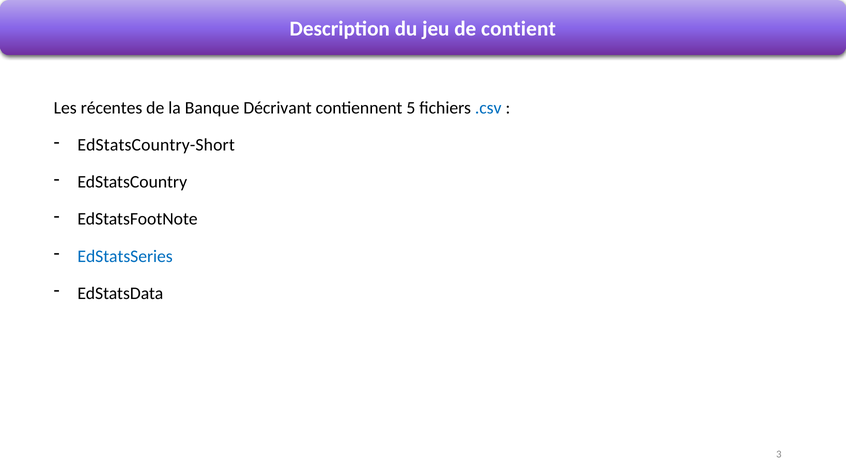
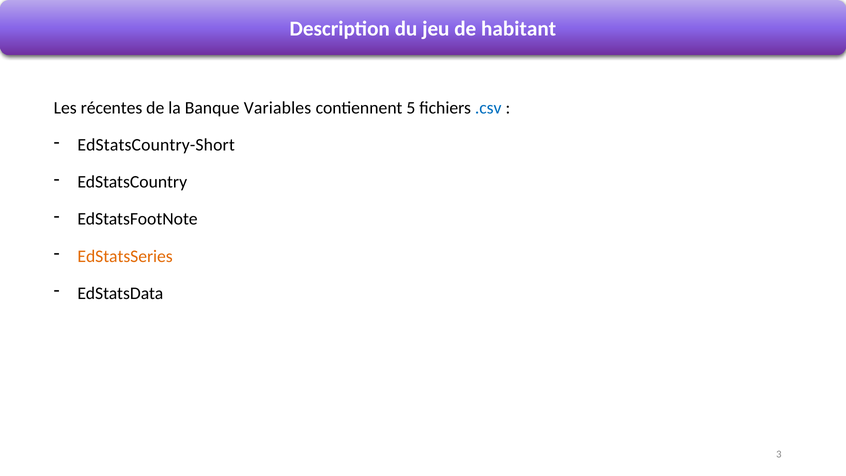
contient: contient -> habitant
Décrivant: Décrivant -> Variables
EdStatsSeries colour: blue -> orange
